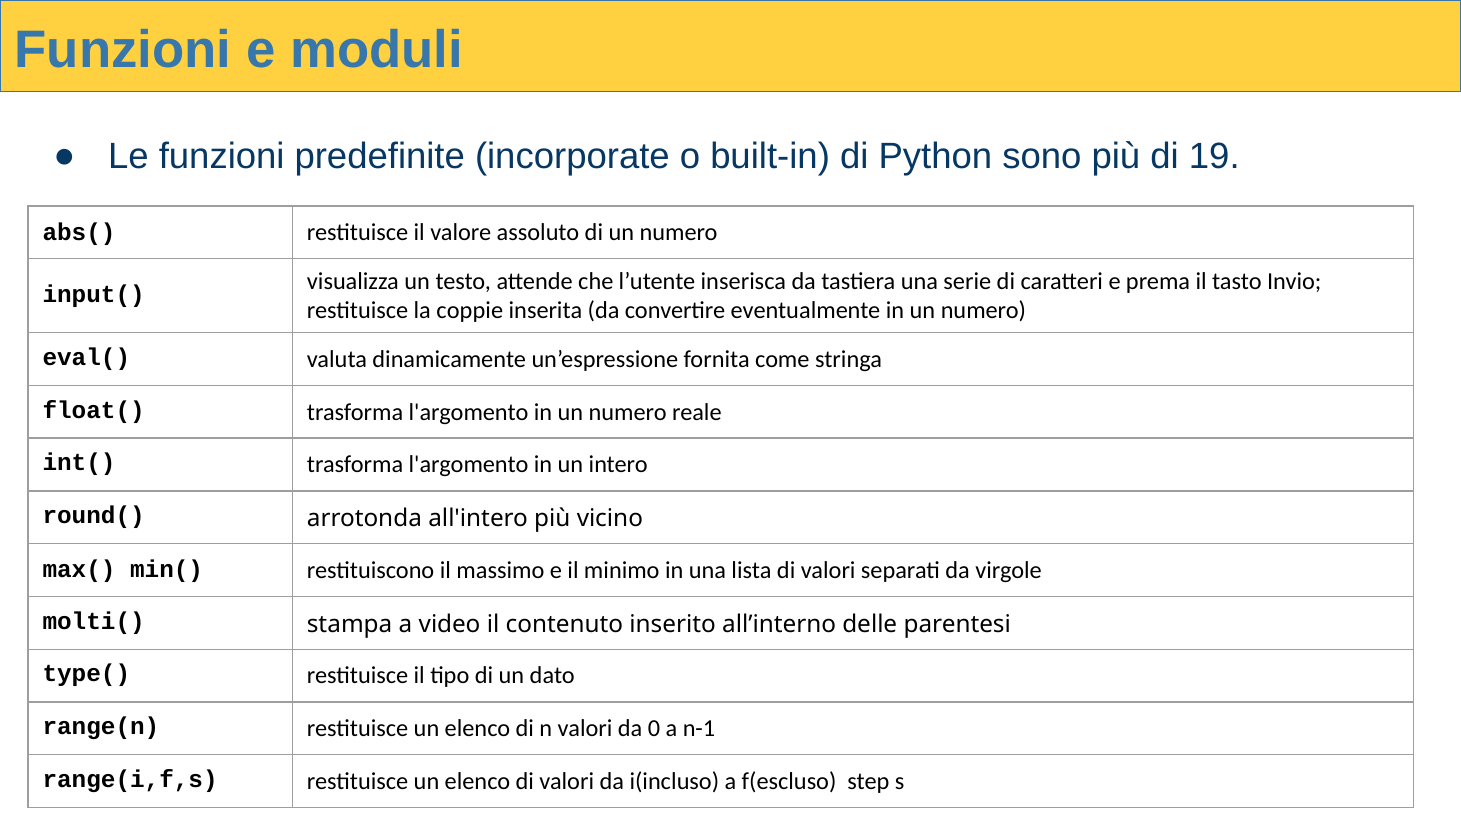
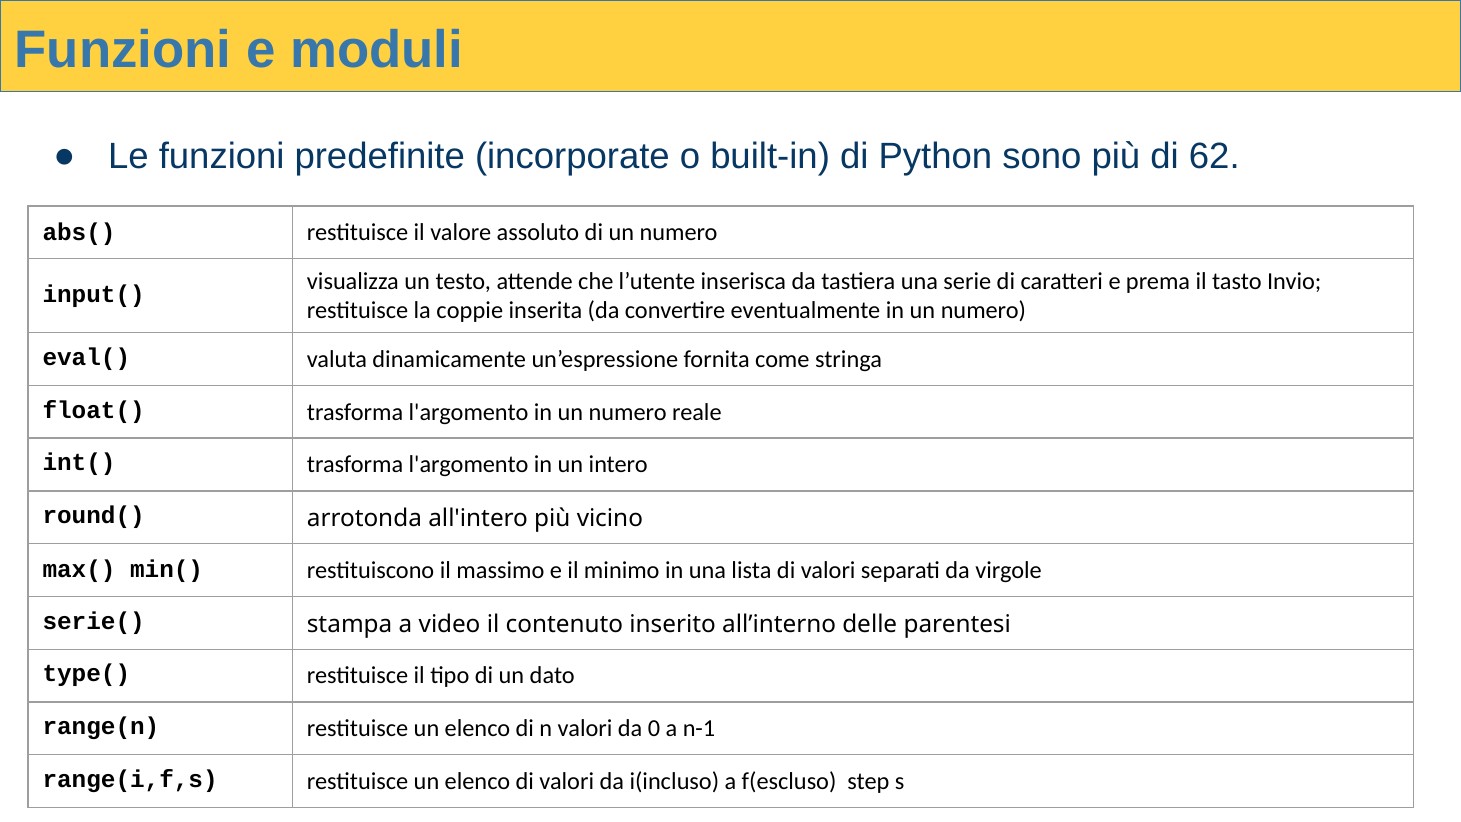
19: 19 -> 62
molti(: molti( -> serie(
